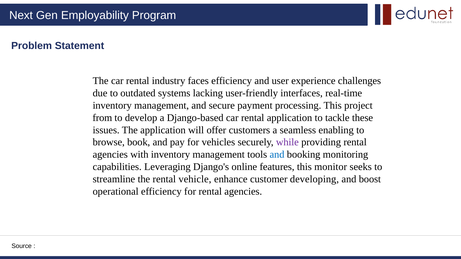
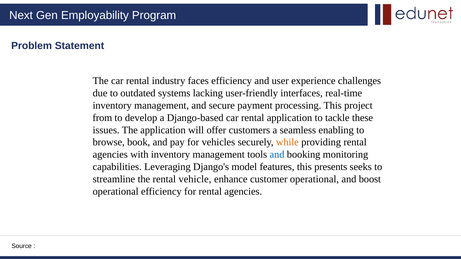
while colour: purple -> orange
online: online -> model
monitor: monitor -> presents
customer developing: developing -> operational
